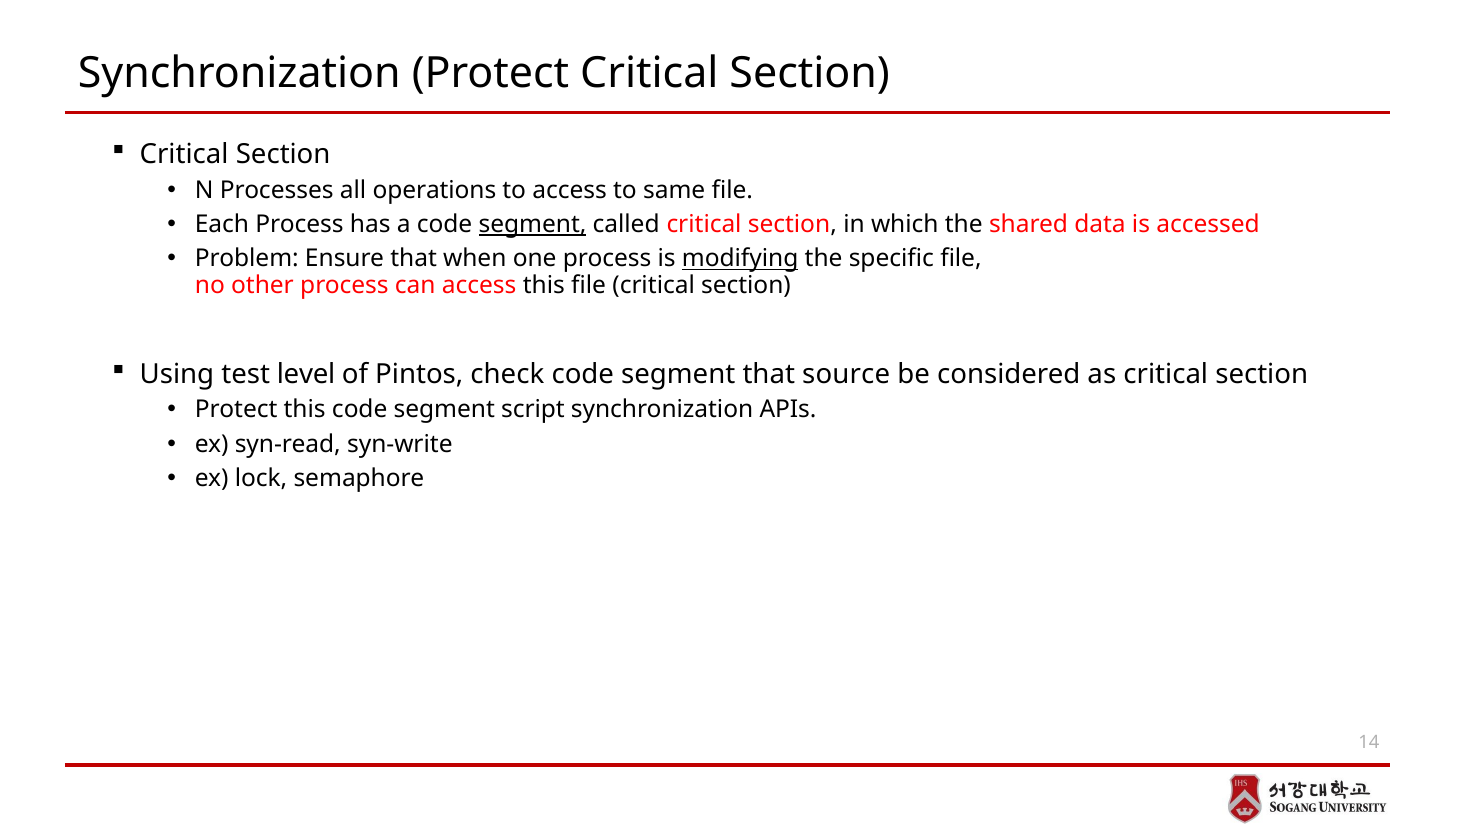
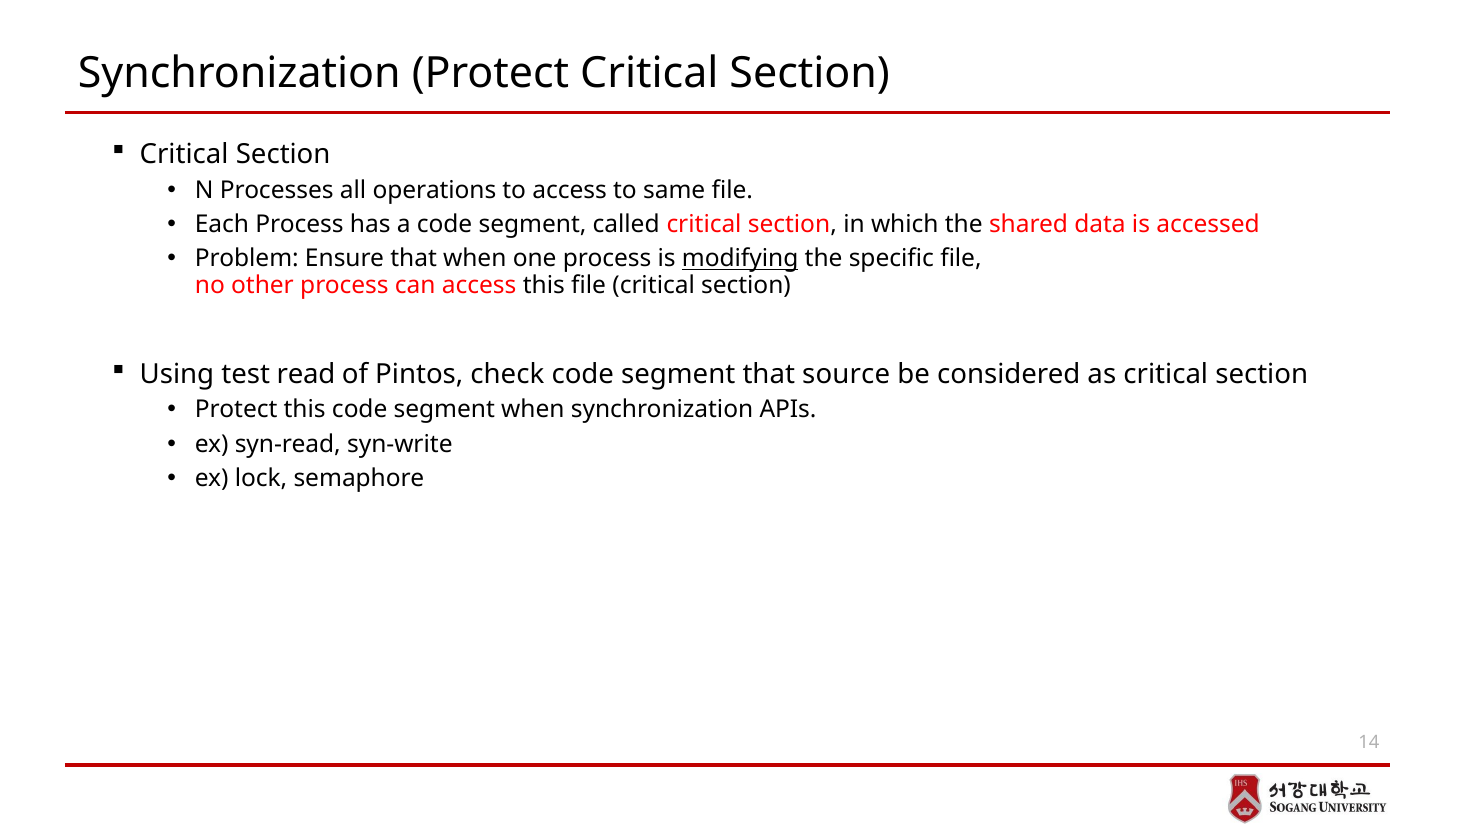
segment at (533, 225) underline: present -> none
level: level -> read
segment script: script -> when
